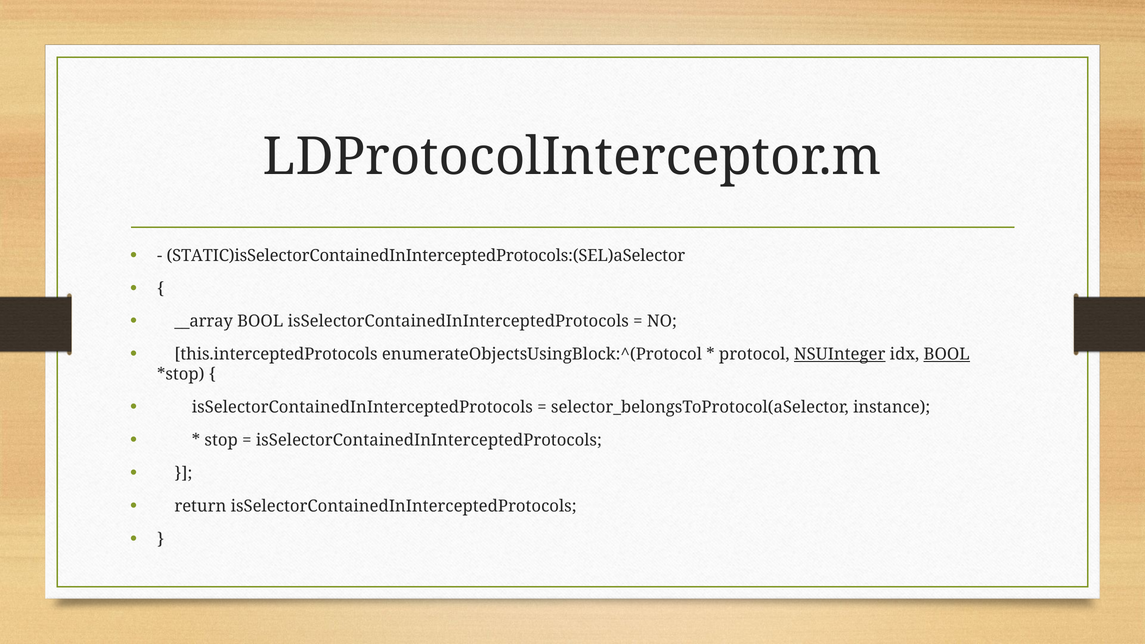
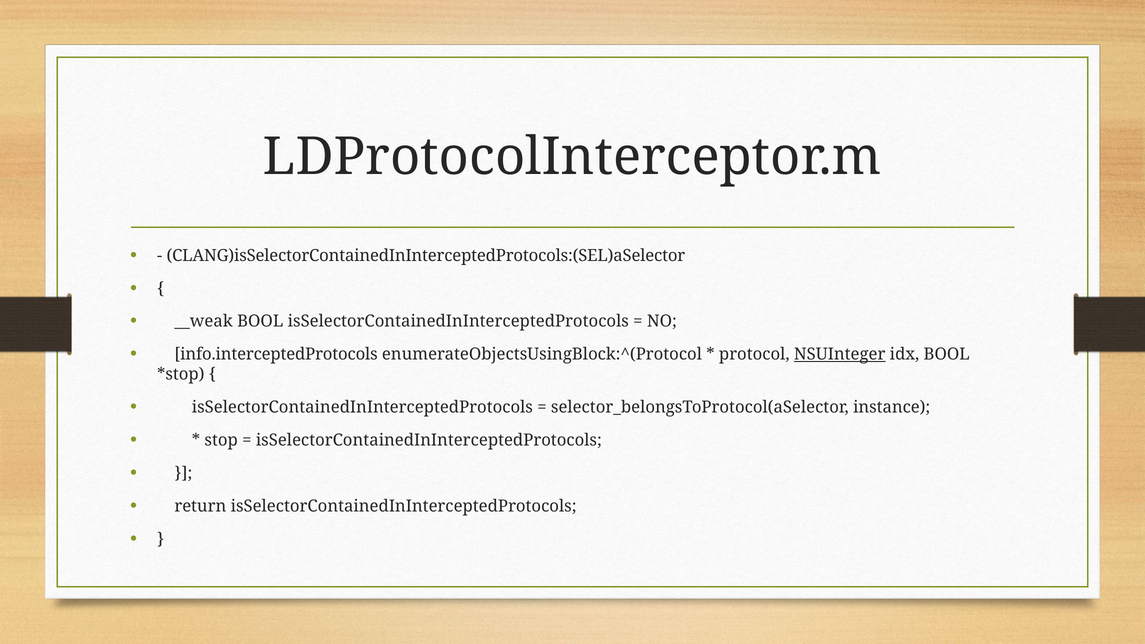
STATIC)isSelectorContainedInInterceptedProtocols:(SEL)aSelector: STATIC)isSelectorContainedInInterceptedProtocols:(SEL)aSelector -> CLANG)isSelectorContainedInInterceptedProtocols:(SEL)aSelector
__array: __array -> __weak
this.interceptedProtocols: this.interceptedProtocols -> info.interceptedProtocols
BOOL at (947, 354) underline: present -> none
